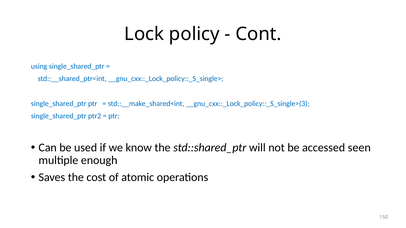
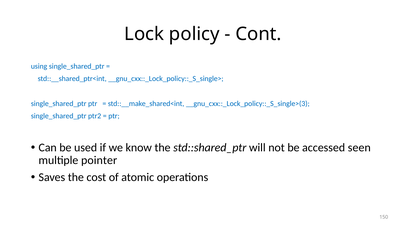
enough: enough -> pointer
